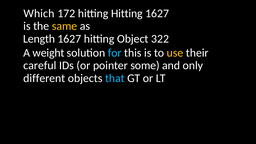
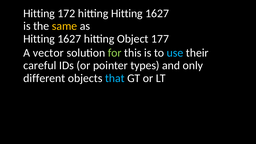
Which at (39, 13): Which -> Hitting
Length at (39, 39): Length -> Hitting
322: 322 -> 177
weight: weight -> vector
for colour: light blue -> light green
use colour: yellow -> light blue
some: some -> types
